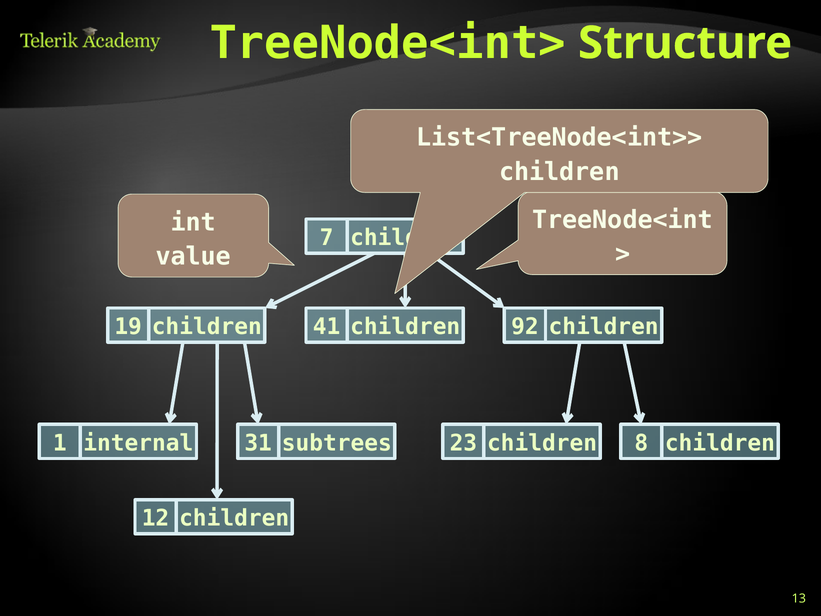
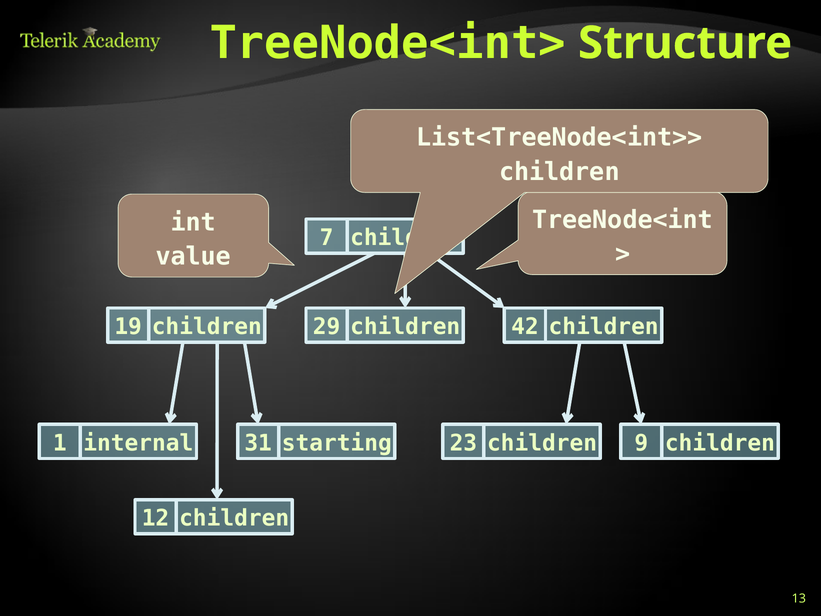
41: 41 -> 29
92: 92 -> 42
subtrees: subtrees -> starting
8: 8 -> 9
